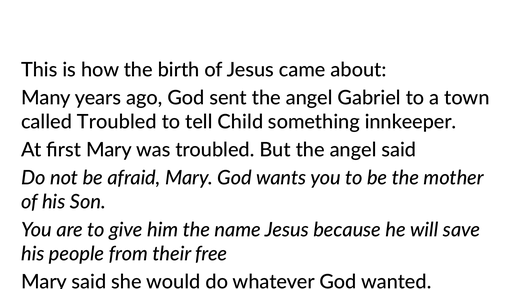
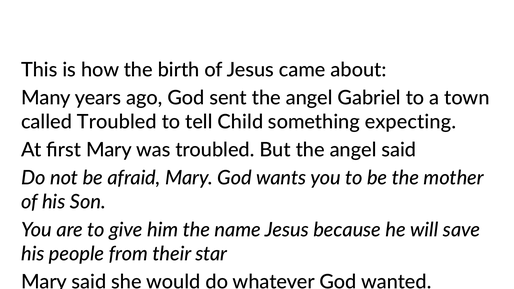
innkeeper: innkeeper -> expecting
free: free -> star
